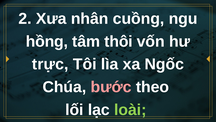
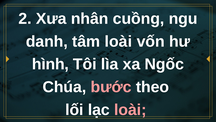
hồng: hồng -> danh
tâm thôi: thôi -> loài
trực: trực -> hình
loài at (130, 109) colour: light green -> pink
